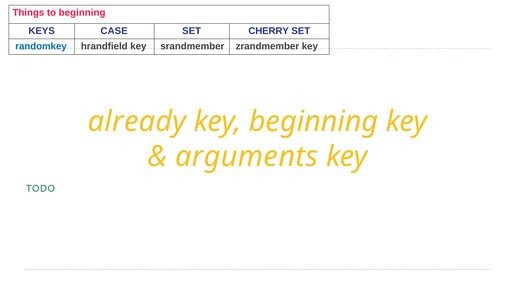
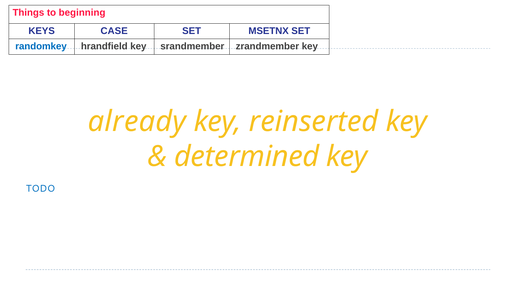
CHERRY: CHERRY -> MSETNX
key beginning: beginning -> reinserted
arguments: arguments -> determined
TODO colour: green -> blue
